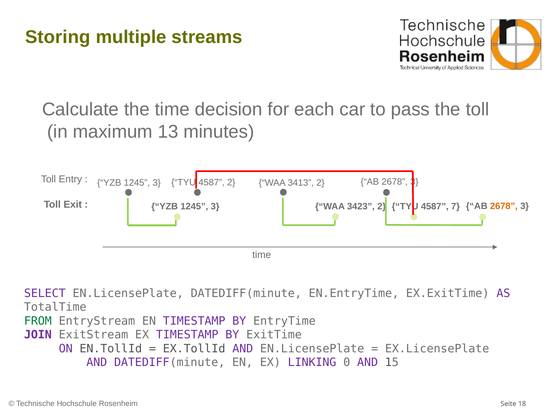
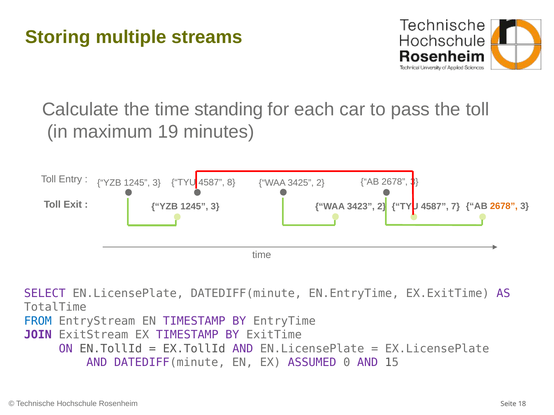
decision: decision -> standing
13: 13 -> 19
4587 2: 2 -> 8
3413: 3413 -> 3425
FROM colour: green -> blue
LINKING: LINKING -> ASSUMED
